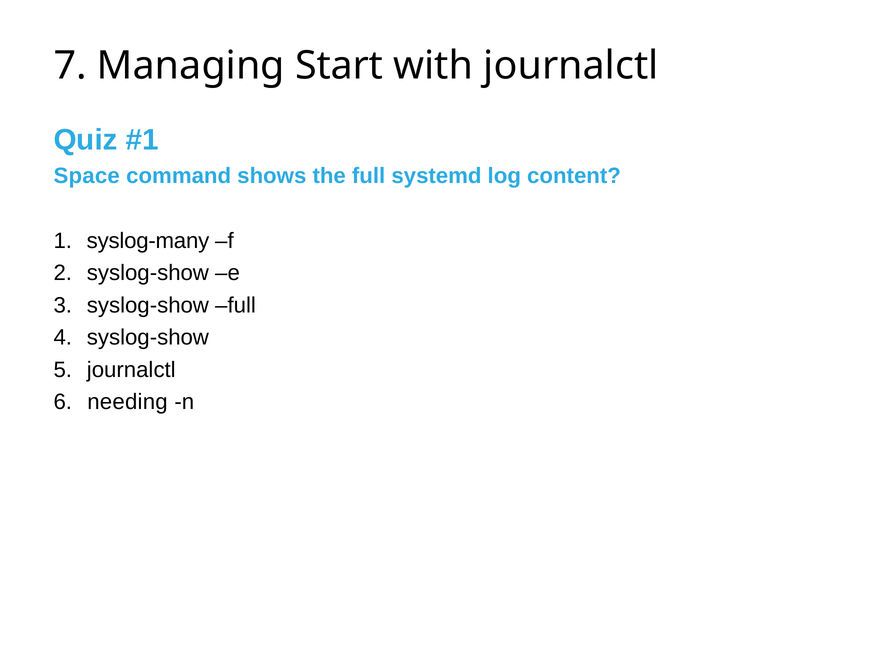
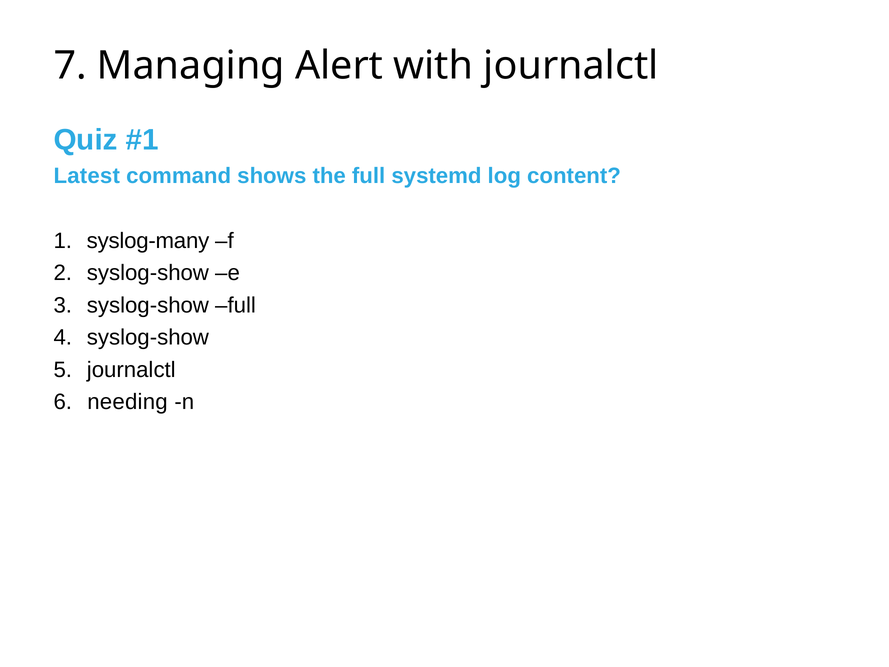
Start: Start -> Alert
Space: Space -> Latest
